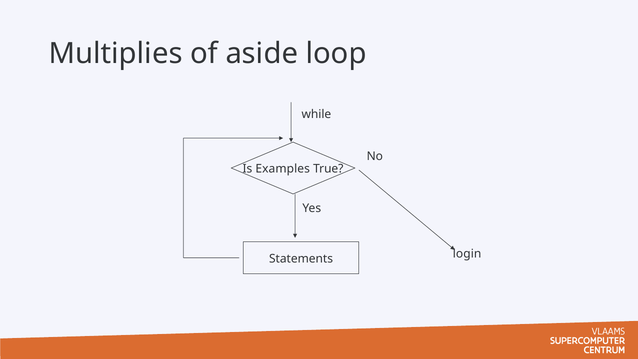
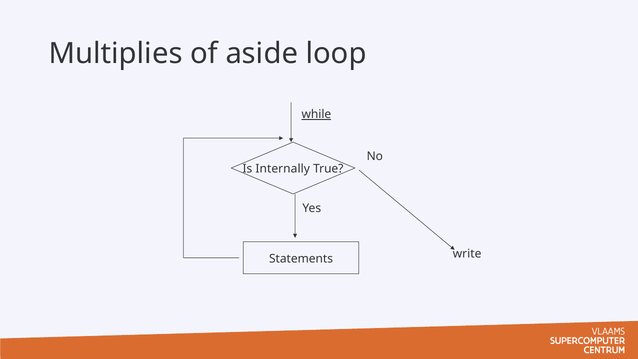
while underline: none -> present
Examples: Examples -> Internally
login: login -> write
